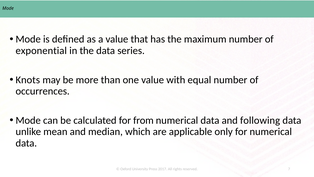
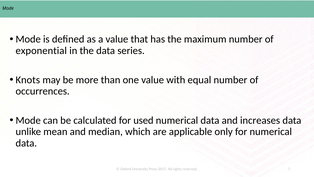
from: from -> used
following: following -> increases
